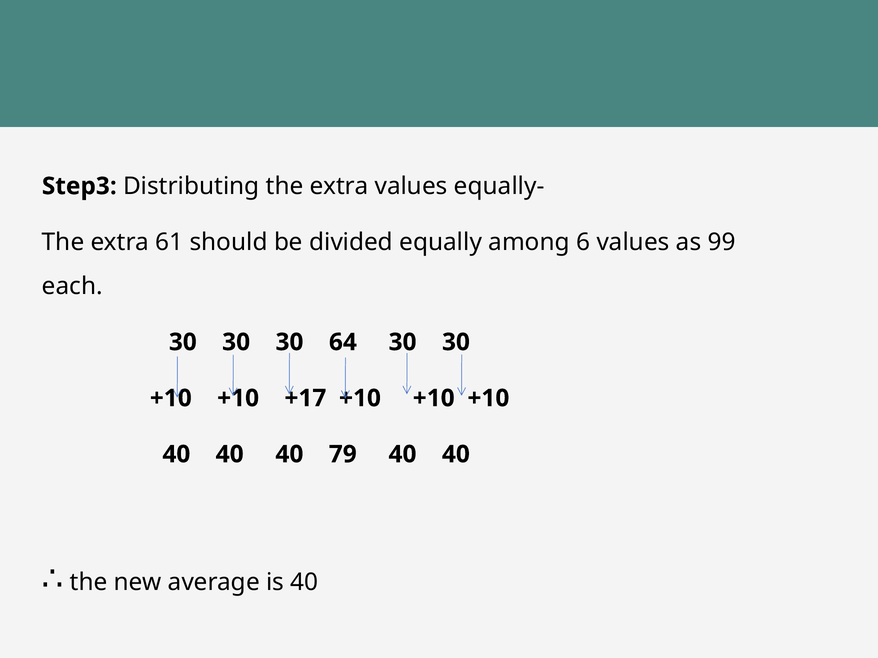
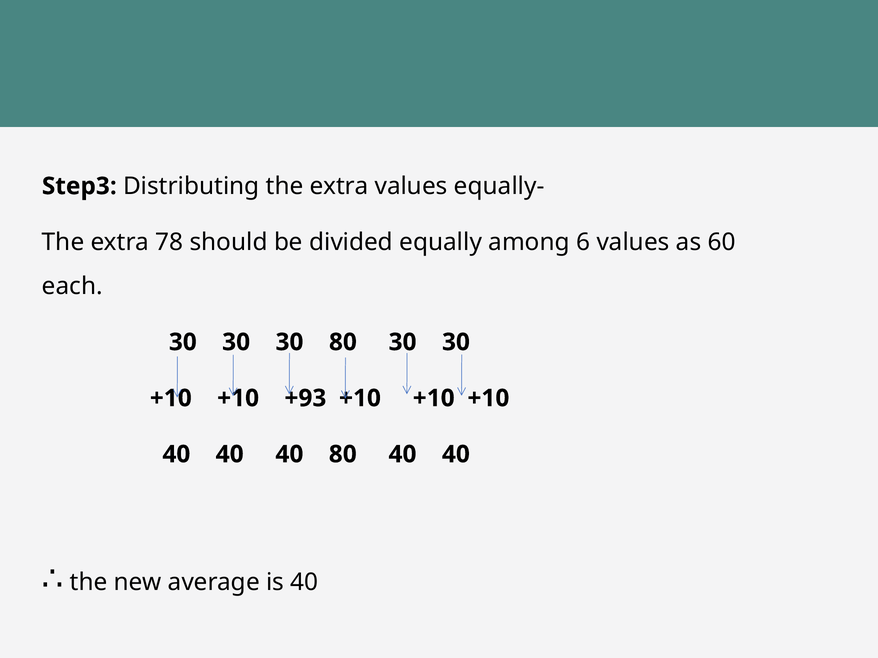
61: 61 -> 78
99: 99 -> 60
30 64: 64 -> 80
+17: +17 -> +93
40 79: 79 -> 80
